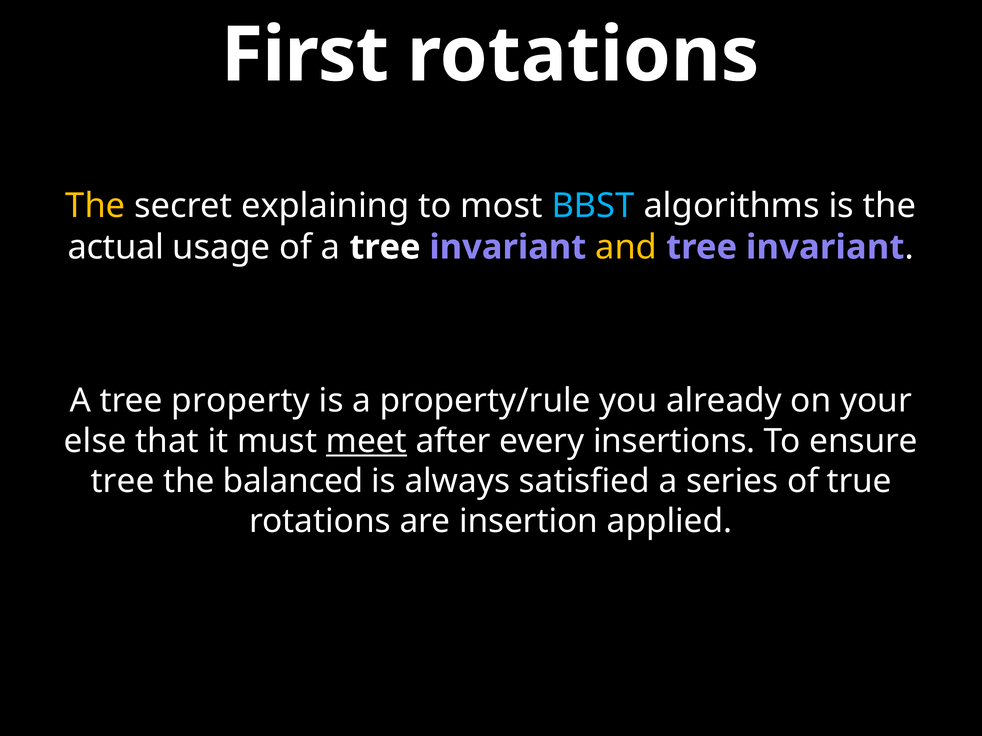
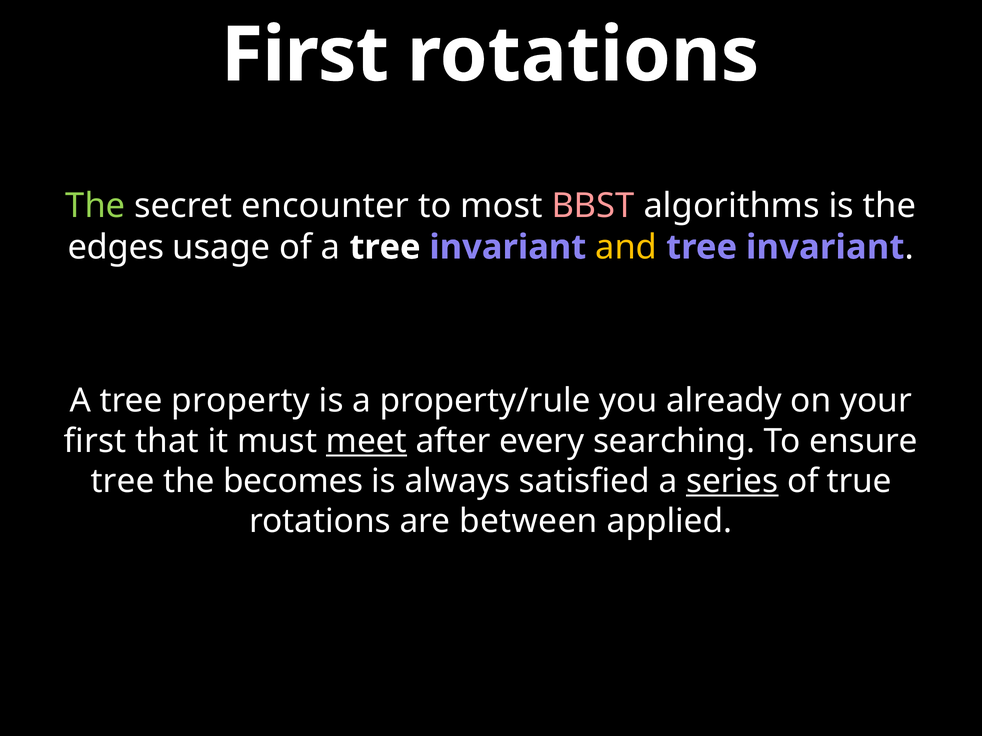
The at (95, 206) colour: yellow -> light green
explaining: explaining -> encounter
BBST colour: light blue -> pink
actual: actual -> edges
else at (95, 441): else -> first
insertions: insertions -> searching
balanced: balanced -> becomes
series underline: none -> present
insertion: insertion -> between
